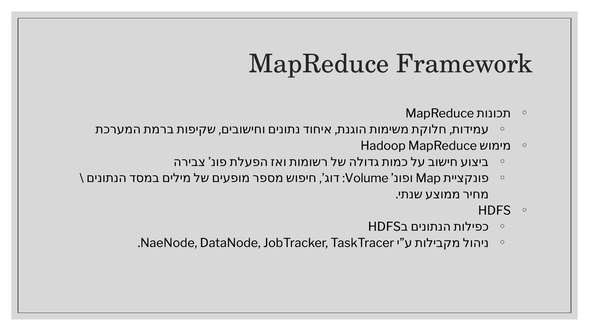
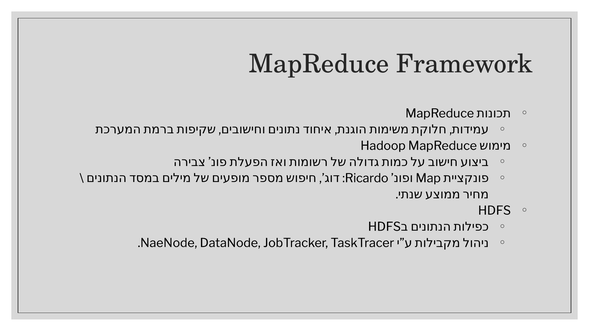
Volume: Volume -> Ricardo
